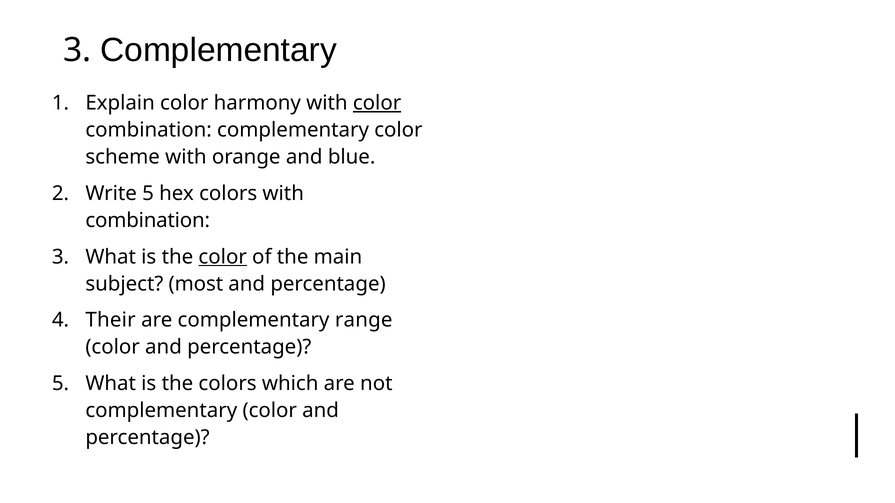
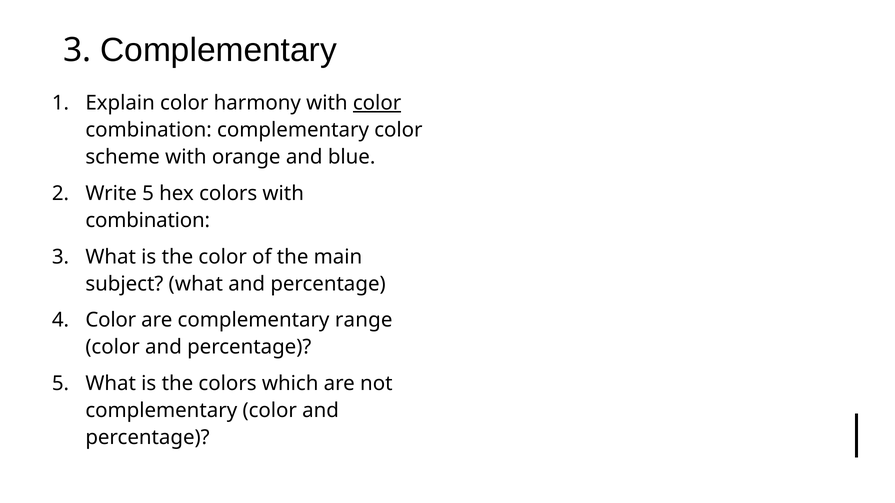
color at (223, 257) underline: present -> none
subject most: most -> what
Their at (111, 320): Their -> Color
